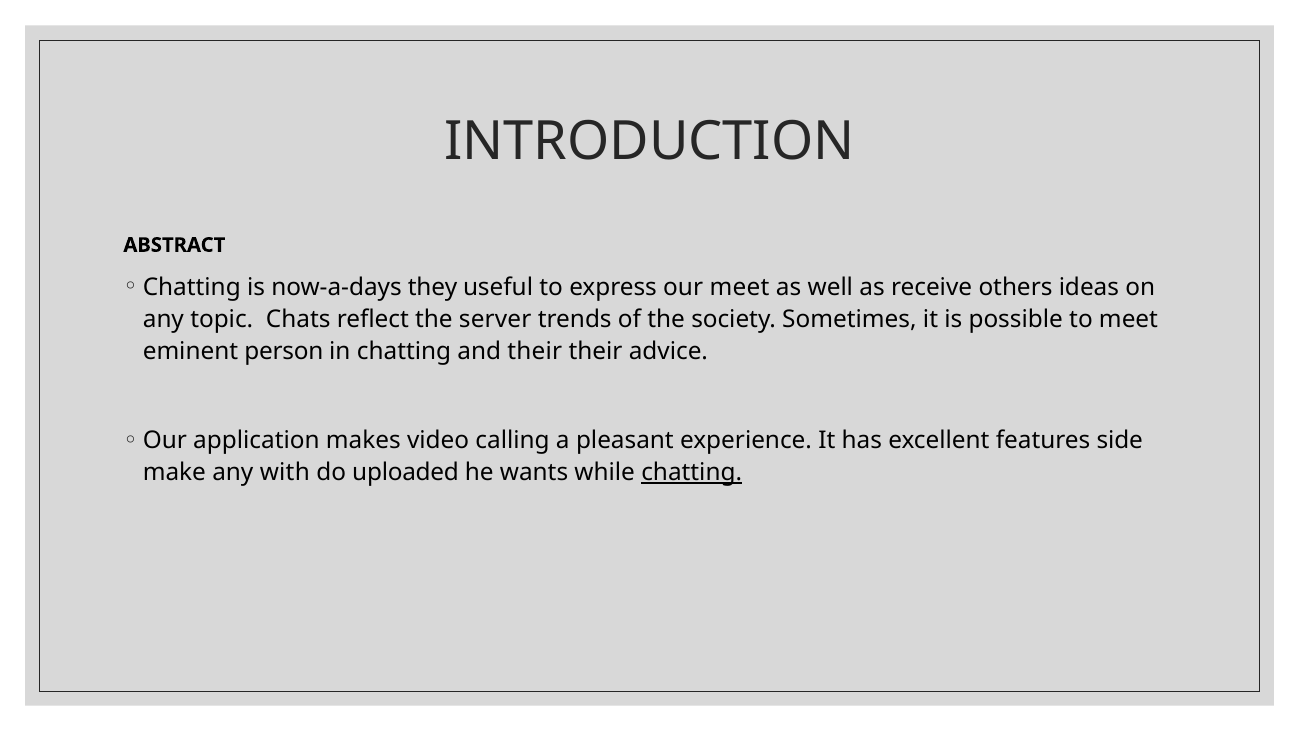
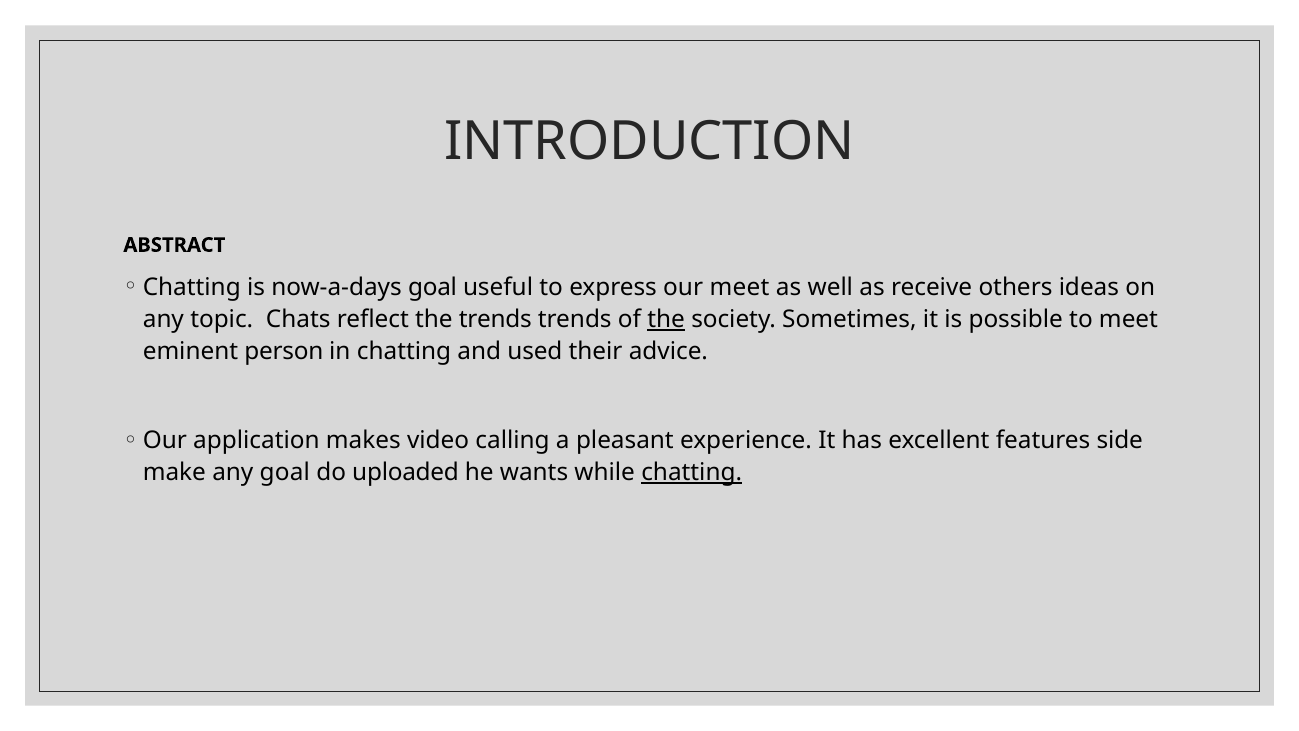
now-a-days they: they -> goal
the server: server -> trends
the at (666, 319) underline: none -> present
and their: their -> used
any with: with -> goal
